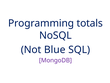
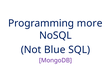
totals: totals -> more
